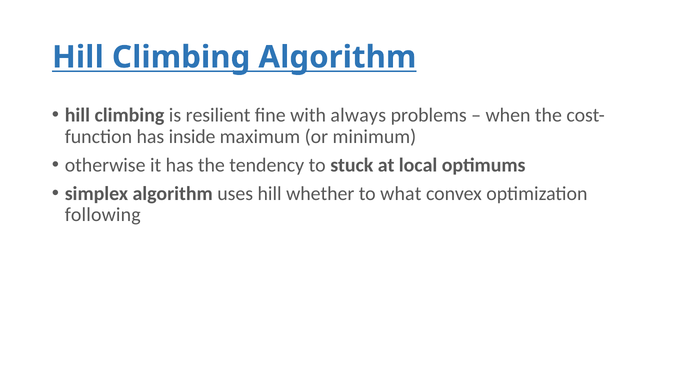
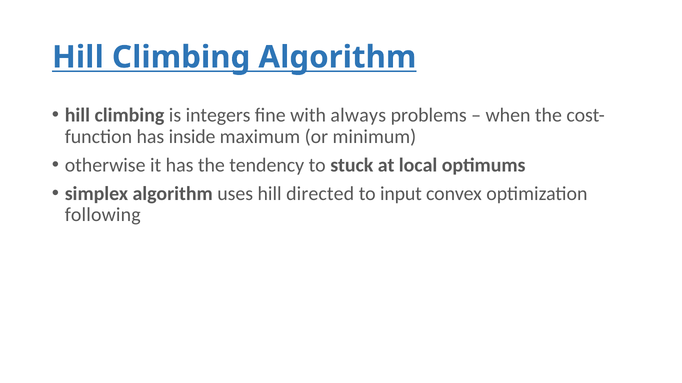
resilient: resilient -> integers
whether: whether -> directed
what: what -> input
